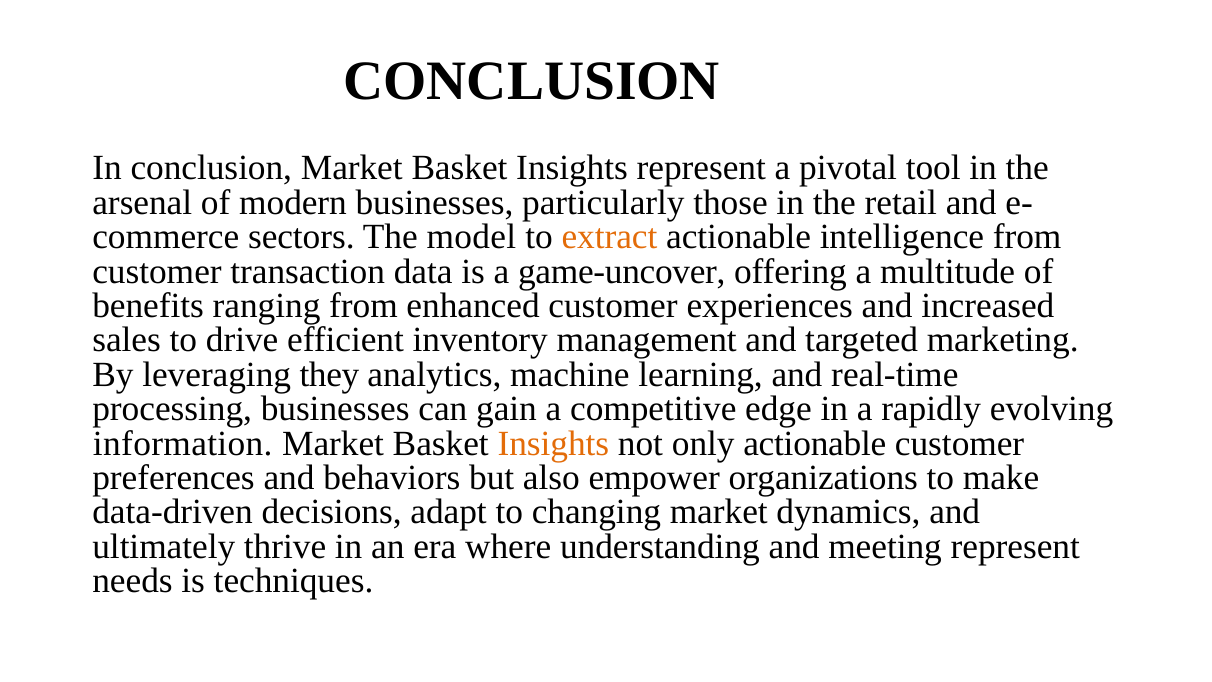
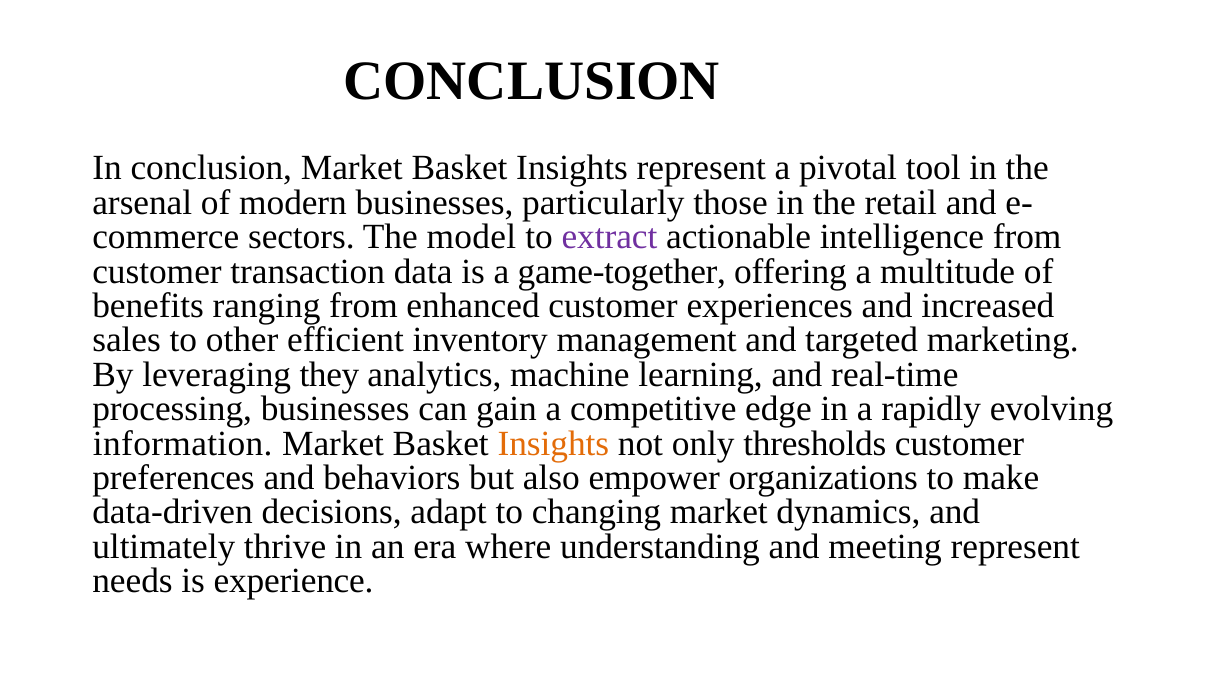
extract colour: orange -> purple
game-uncover: game-uncover -> game-together
drive: drive -> other
only actionable: actionable -> thresholds
techniques: techniques -> experience
